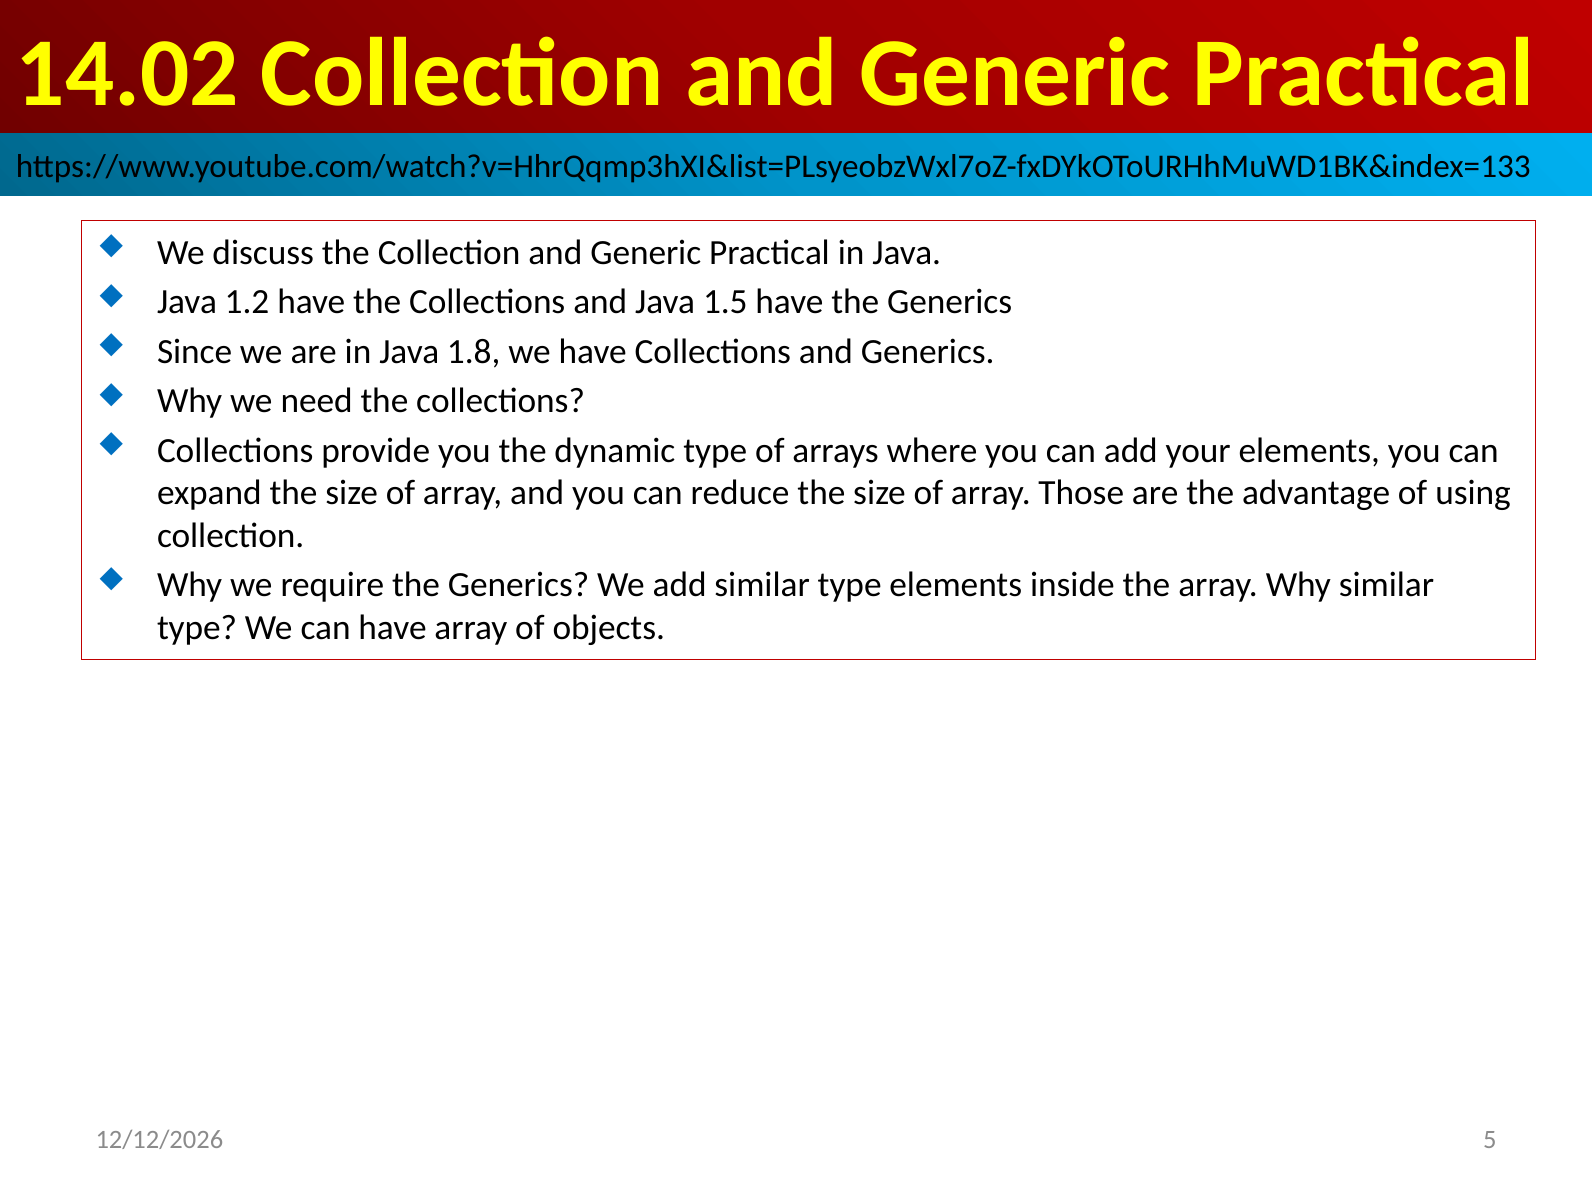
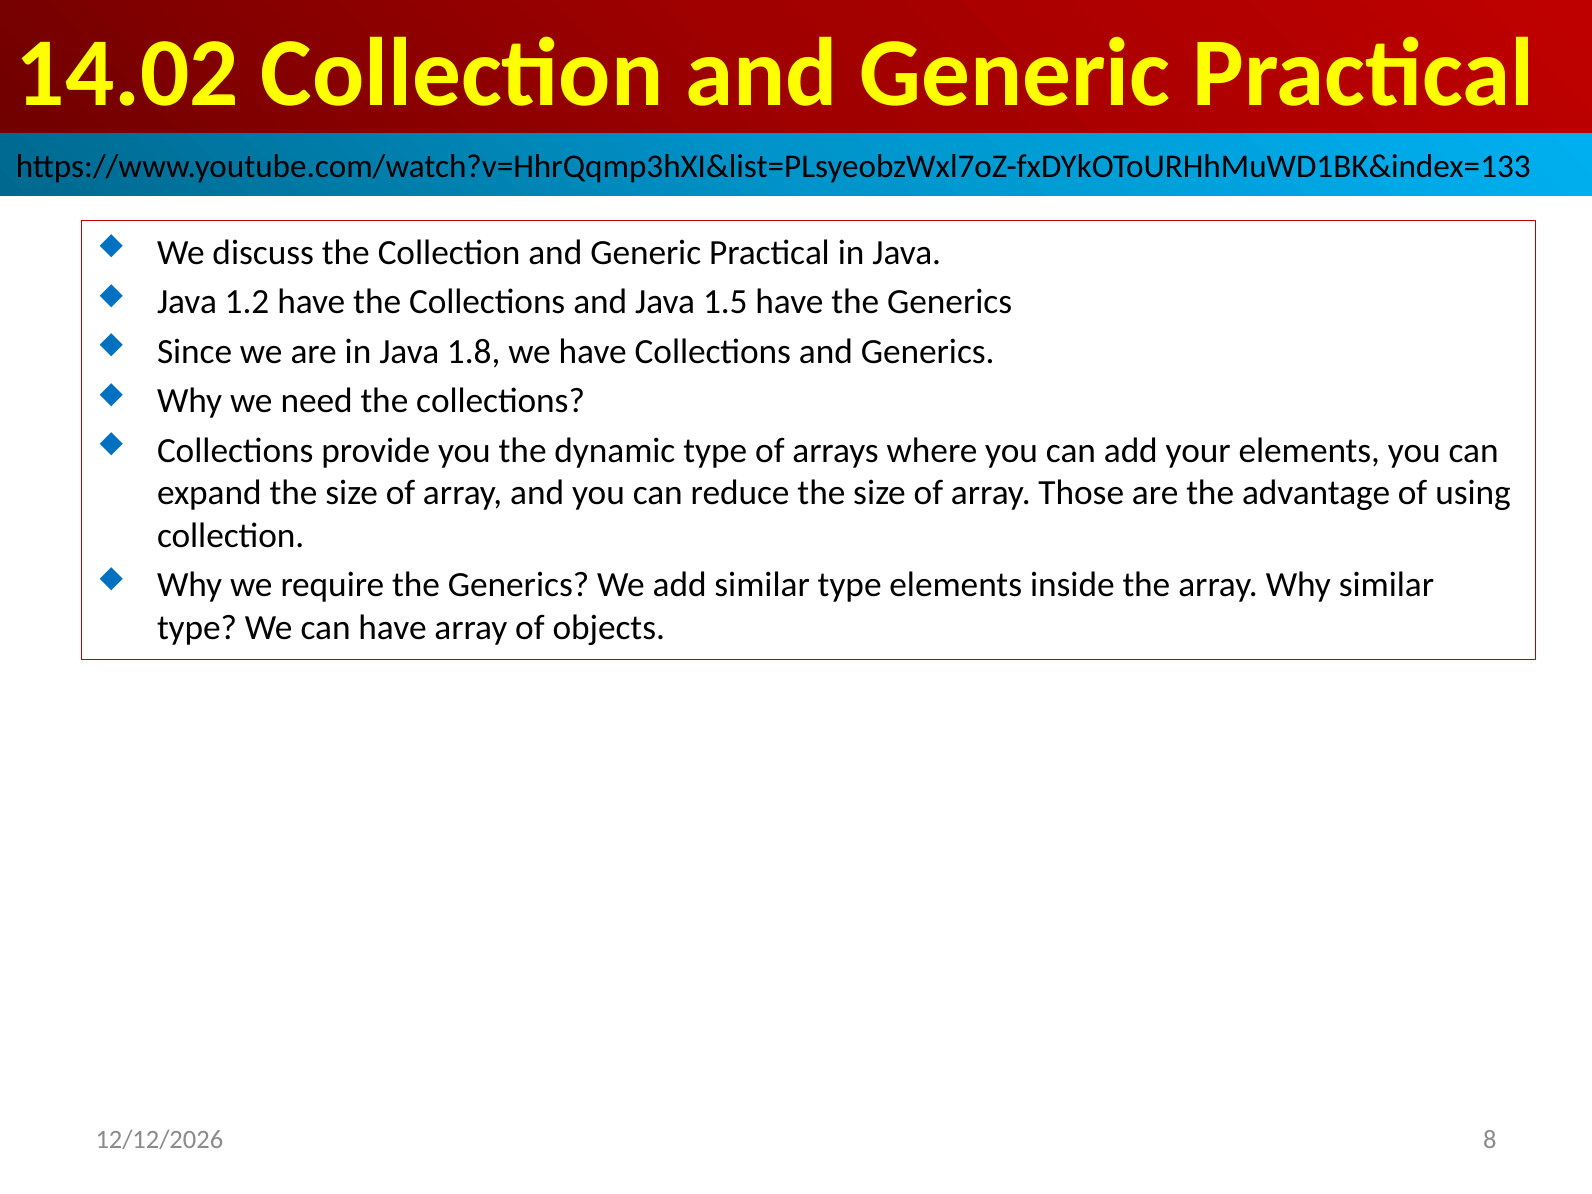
5: 5 -> 8
